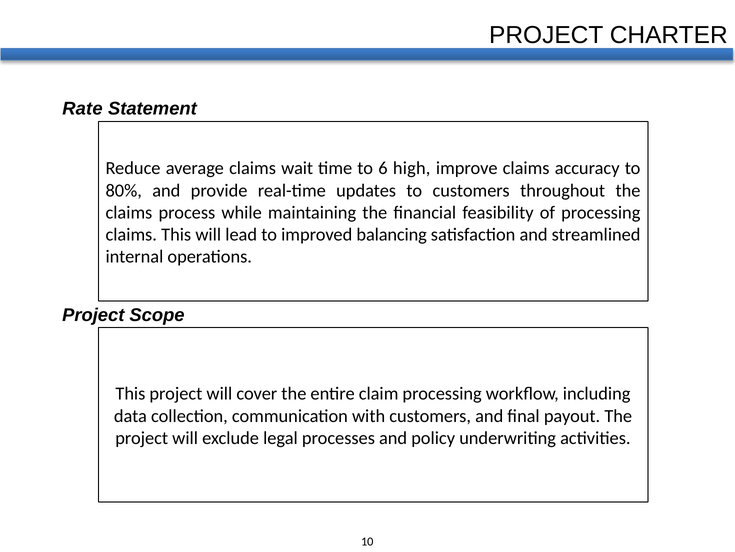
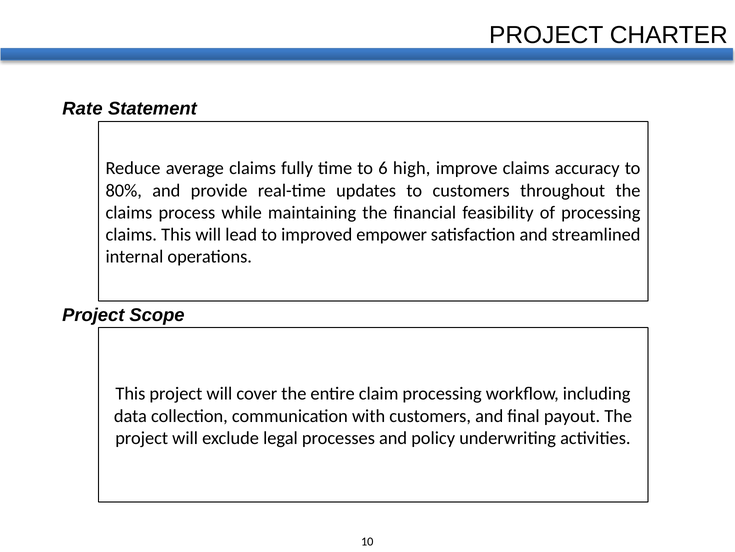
wait: wait -> fully
balancing: balancing -> empower
